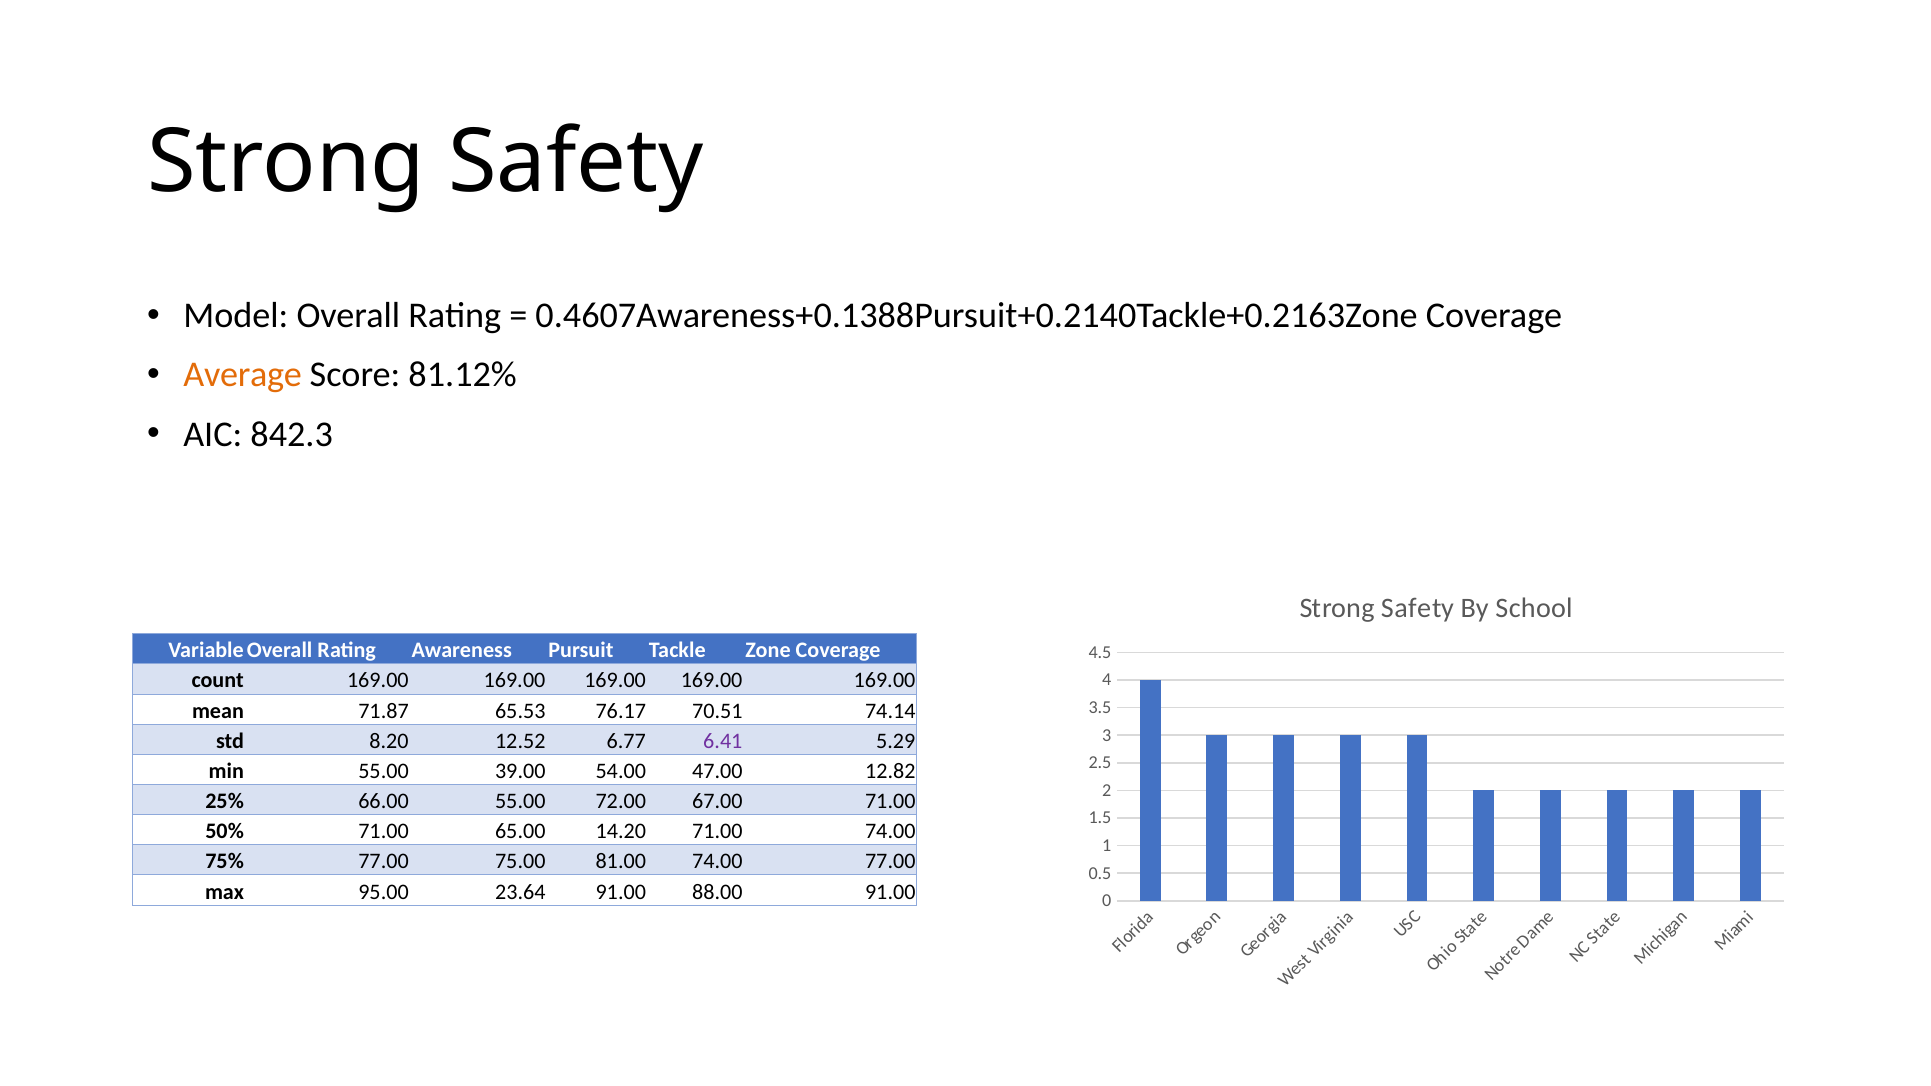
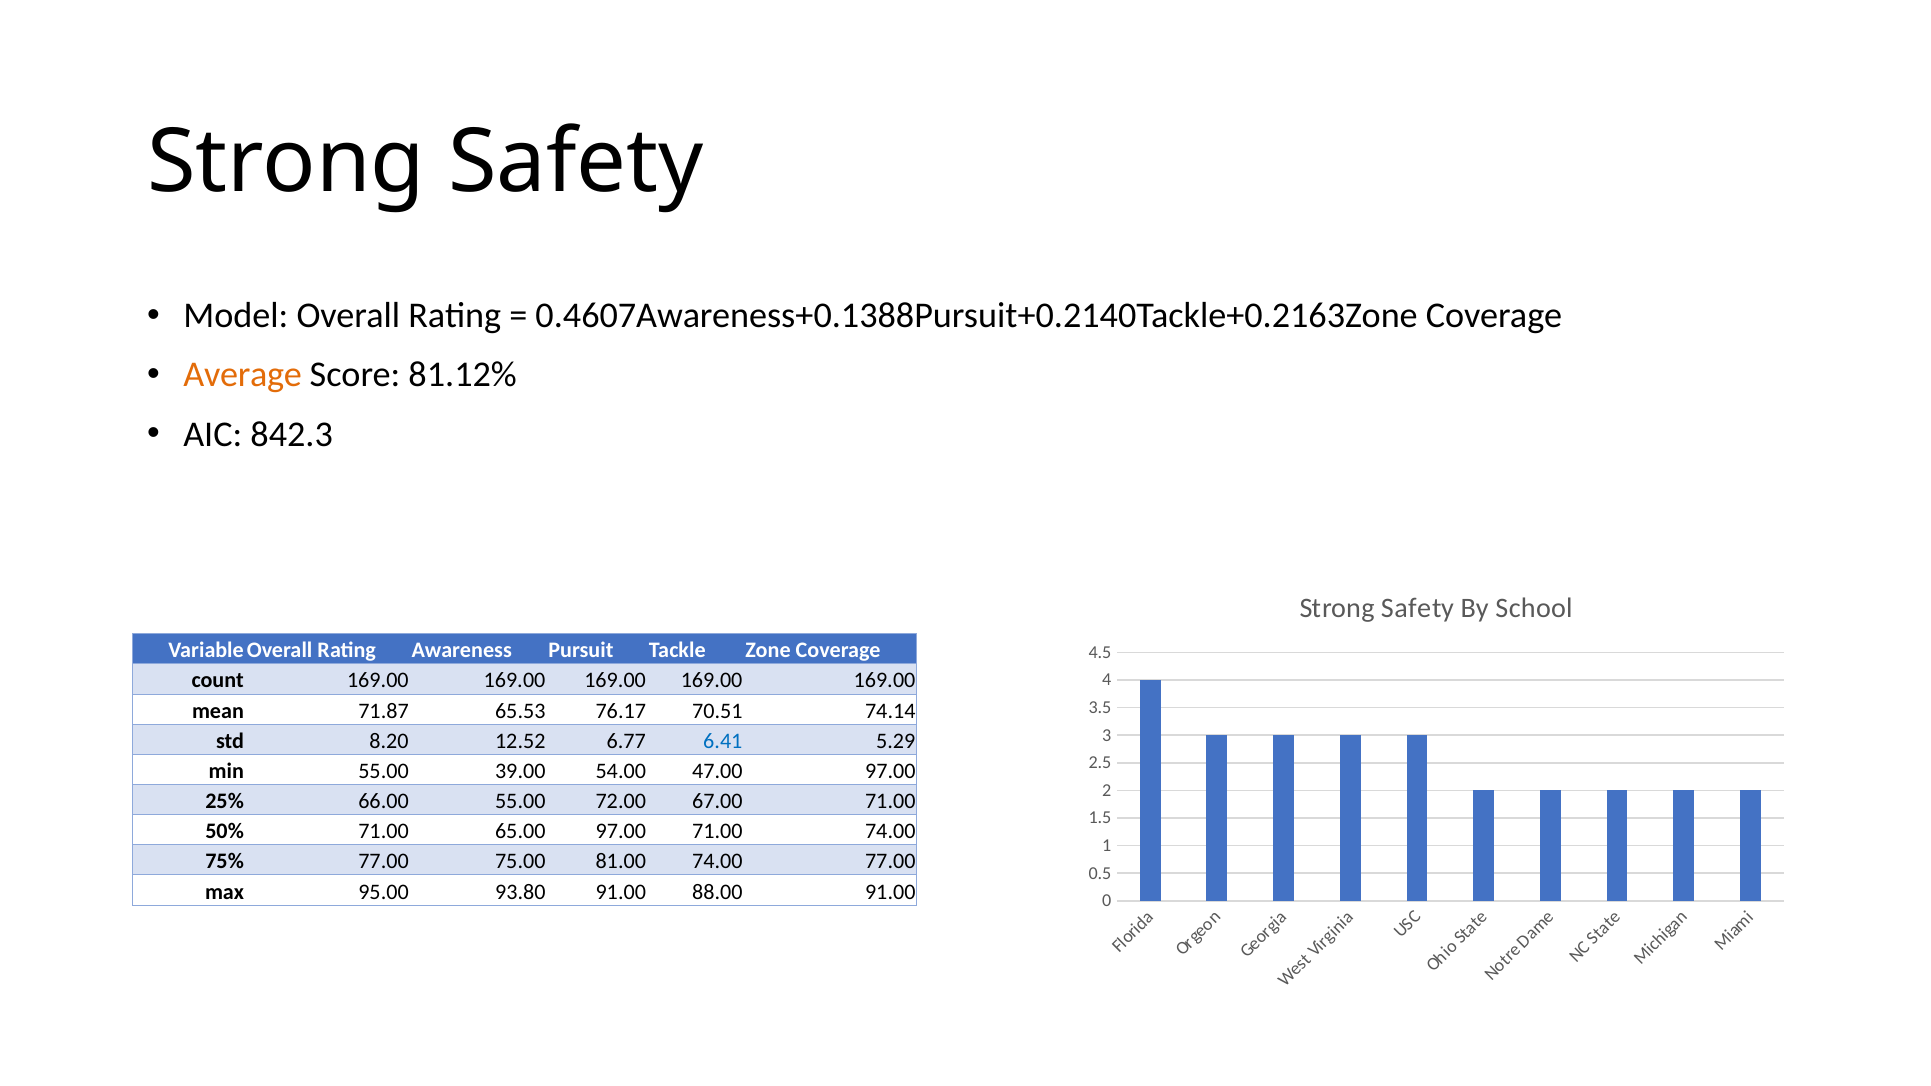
6.41 colour: purple -> blue
47.00 12.82: 12.82 -> 97.00
65.00 14.20: 14.20 -> 97.00
23.64: 23.64 -> 93.80
